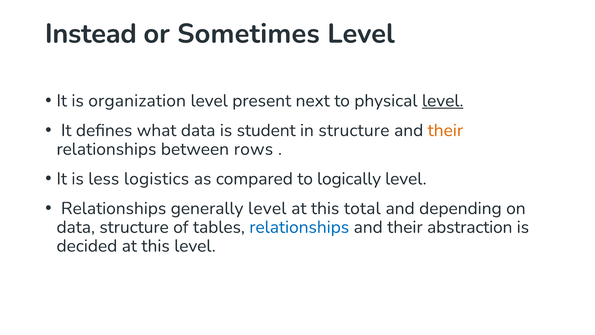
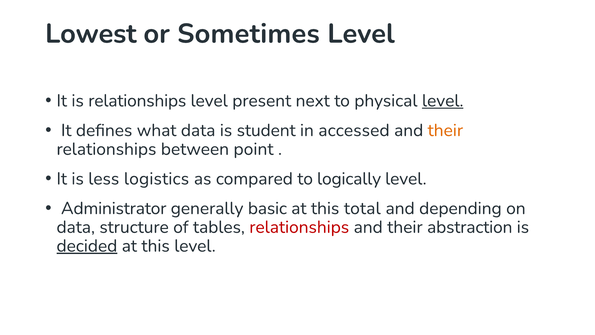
Instead: Instead -> Lowest
is organization: organization -> relationships
in structure: structure -> accessed
rows: rows -> point
Relationships at (114, 208): Relationships -> Administrator
generally level: level -> basic
relationships at (299, 227) colour: blue -> red
decided underline: none -> present
